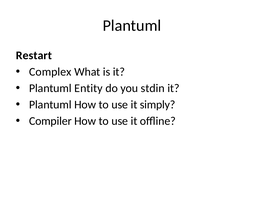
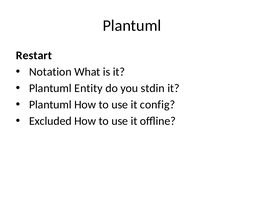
Complex: Complex -> Notation
simply: simply -> config
Compiler: Compiler -> Excluded
